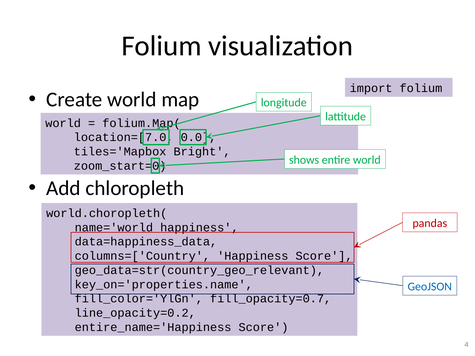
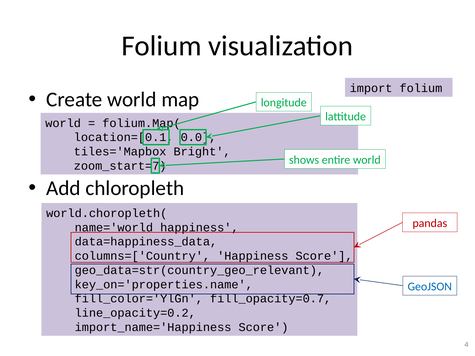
location=[7.0: location=[7.0 -> location=[0.1
zoom_start=0: zoom_start=0 -> zoom_start=7
entire_name='Happiness: entire_name='Happiness -> import_name='Happiness
